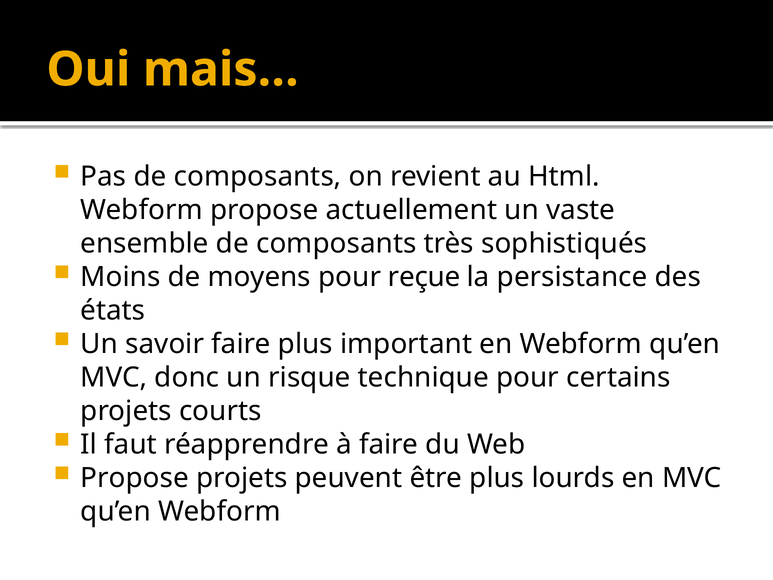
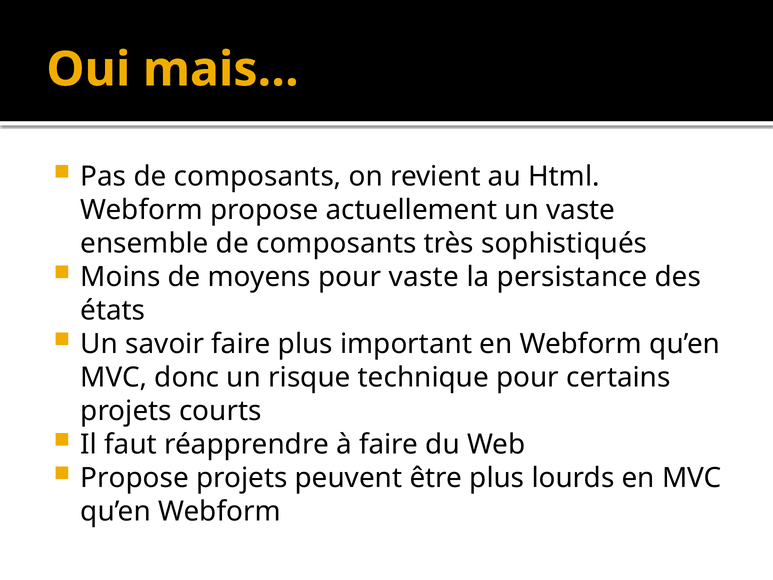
pour reçue: reçue -> vaste
